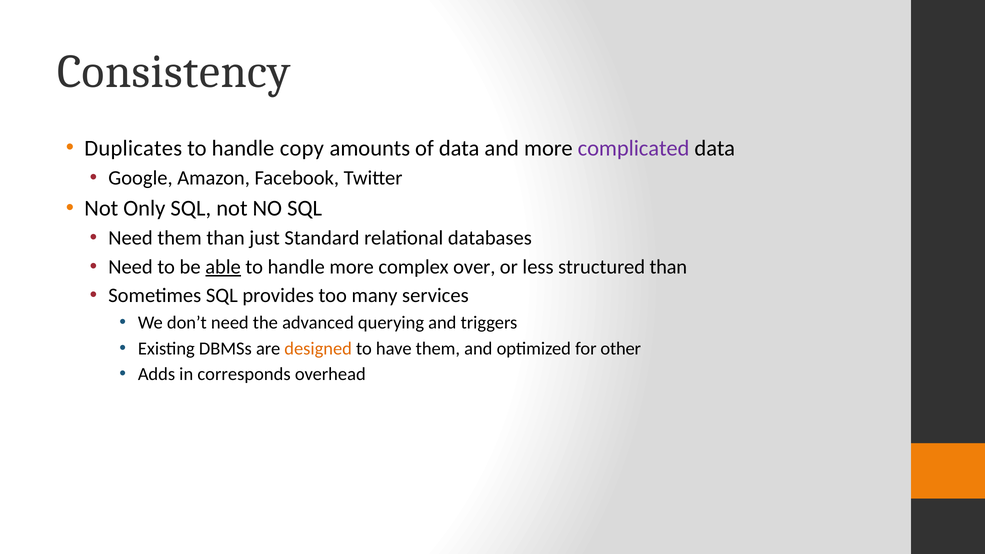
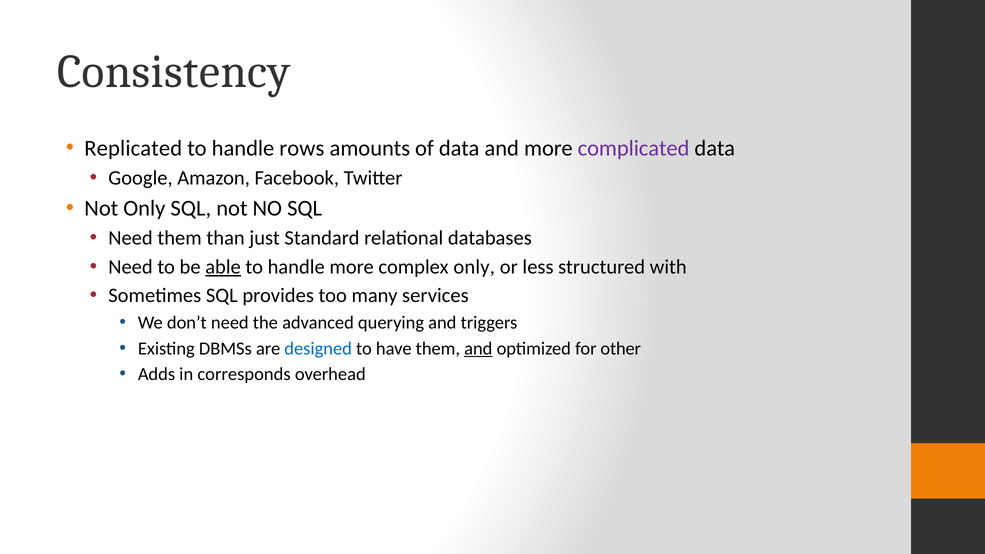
Duplicates: Duplicates -> Replicated
copy: copy -> rows
complex over: over -> only
structured than: than -> with
designed colour: orange -> blue
and at (478, 349) underline: none -> present
